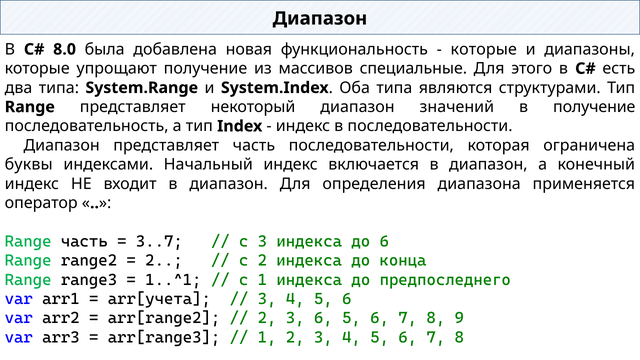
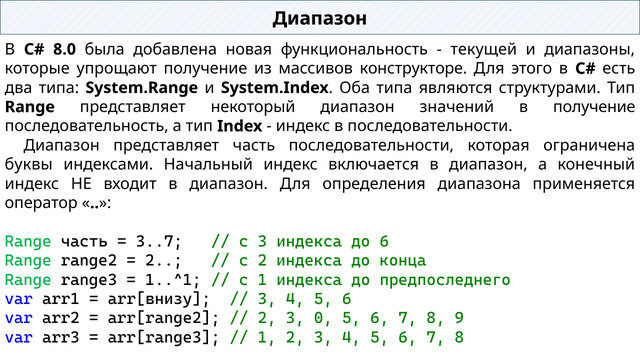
которые at (484, 49): которые -> текущей
специальные: специальные -> конструкторе
arr[учета: arr[учета -> arr[внизу
3 6: 6 -> 0
